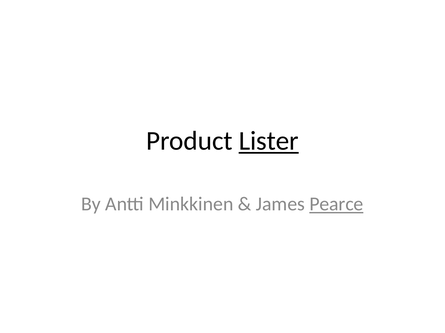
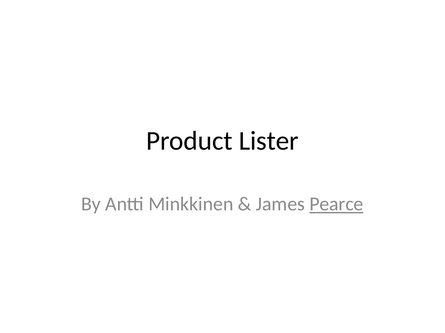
Lister underline: present -> none
